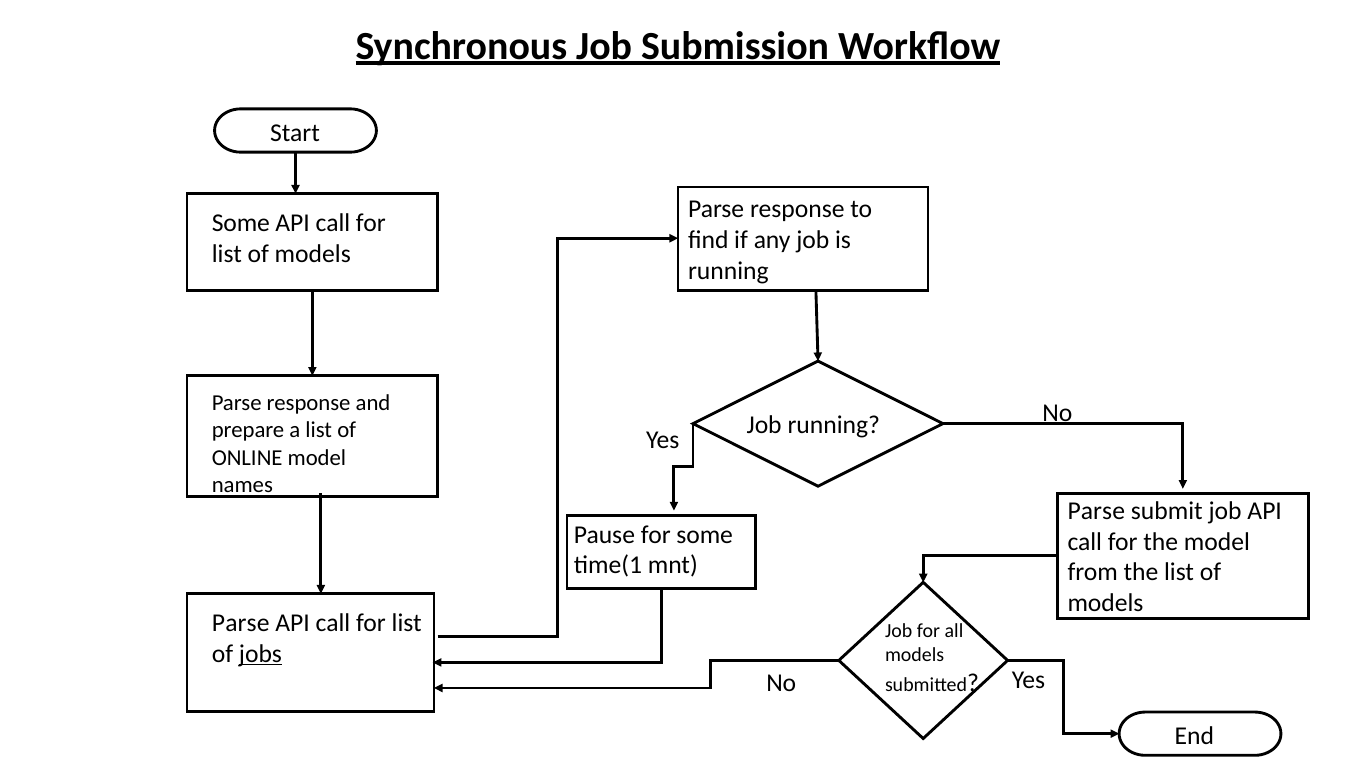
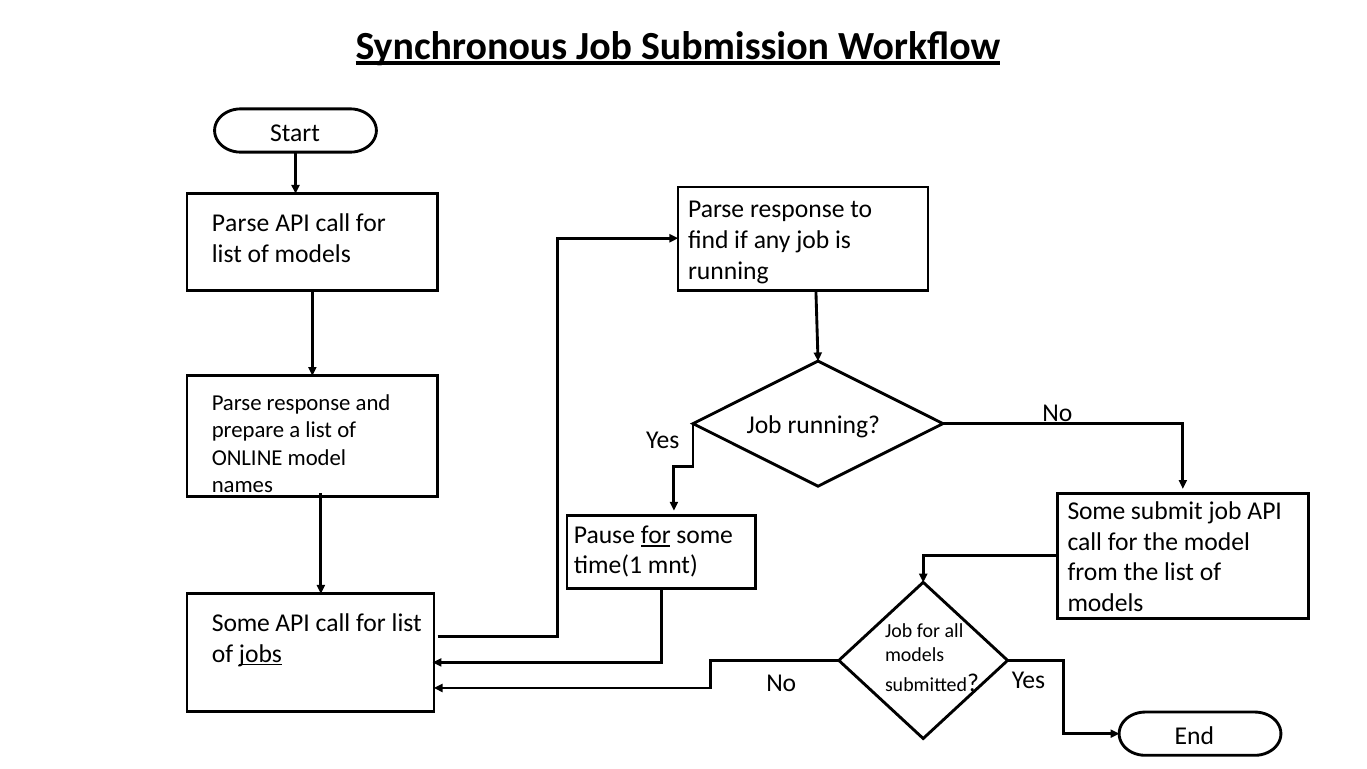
Some at (241, 223): Some -> Parse
Parse at (1096, 511): Parse -> Some
for at (656, 535) underline: none -> present
Parse at (241, 623): Parse -> Some
